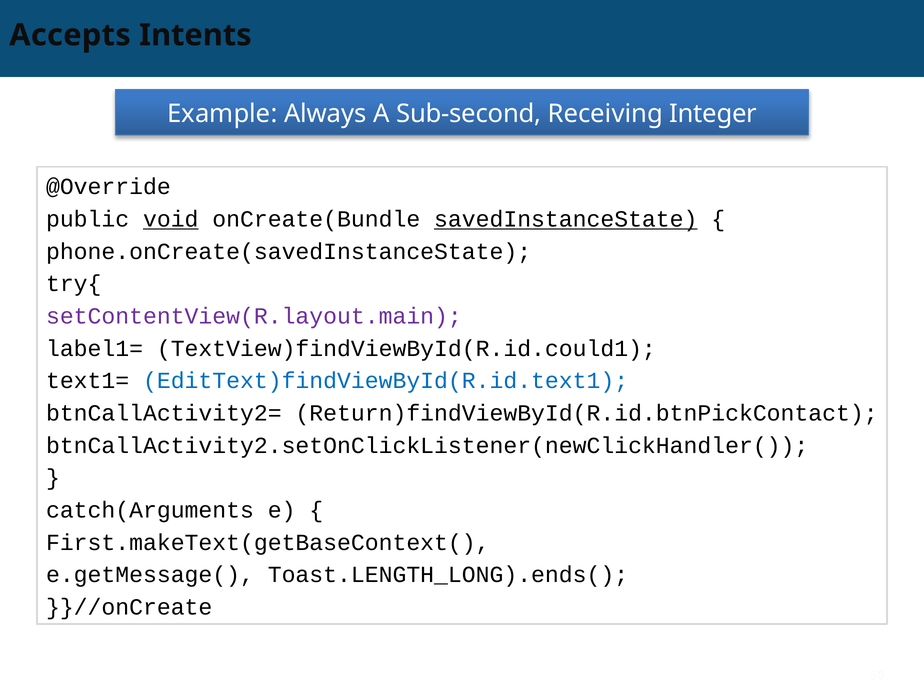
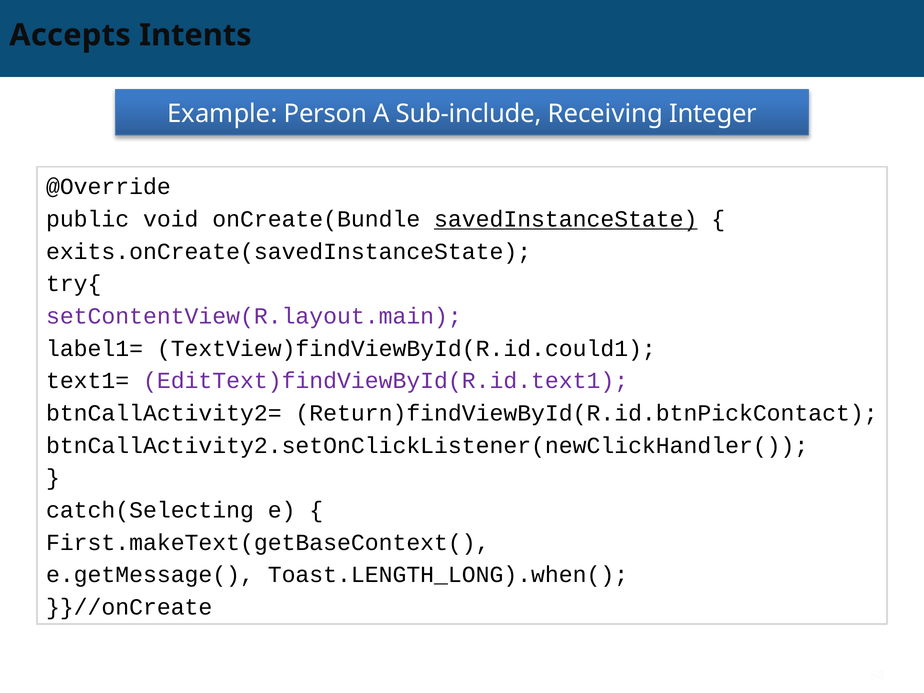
Always: Always -> Person
Sub-second: Sub-second -> Sub-include
void underline: present -> none
phone.onCreate(savedInstanceState: phone.onCreate(savedInstanceState -> exits.onCreate(savedInstanceState
EditText)findViewById(R.id.text1 colour: blue -> purple
catch(Arguments: catch(Arguments -> catch(Selecting
Toast.LENGTH_LONG).ends(: Toast.LENGTH_LONG).ends( -> Toast.LENGTH_LONG).when(
